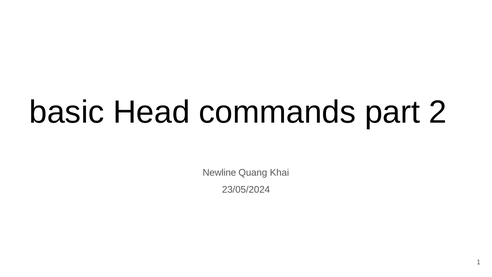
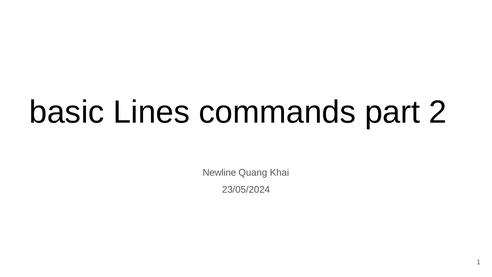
Head: Head -> Lines
